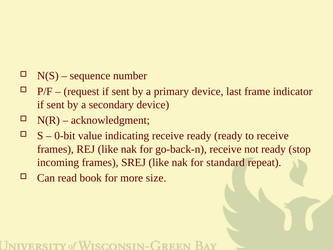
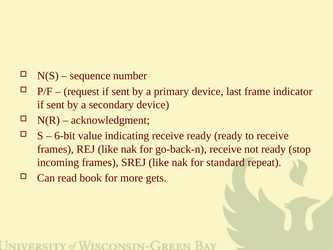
0-bit: 0-bit -> 6-bit
size: size -> gets
